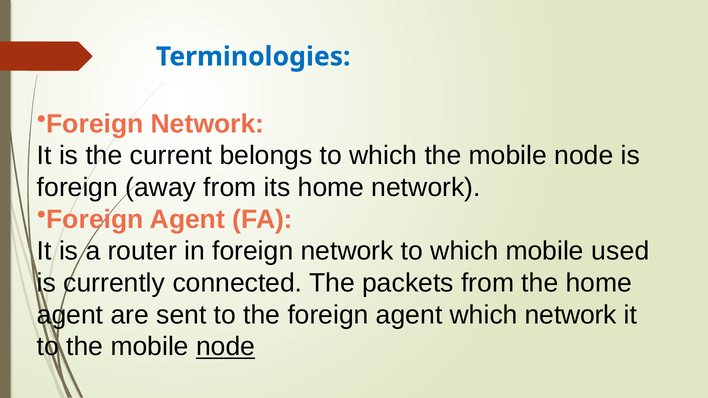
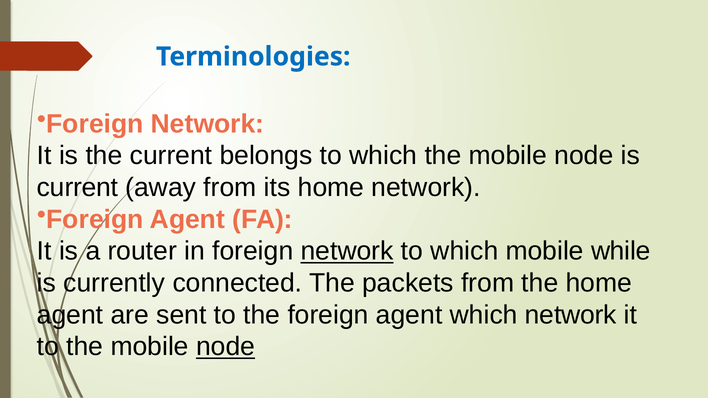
foreign at (77, 188): foreign -> current
network at (347, 251) underline: none -> present
used: used -> while
